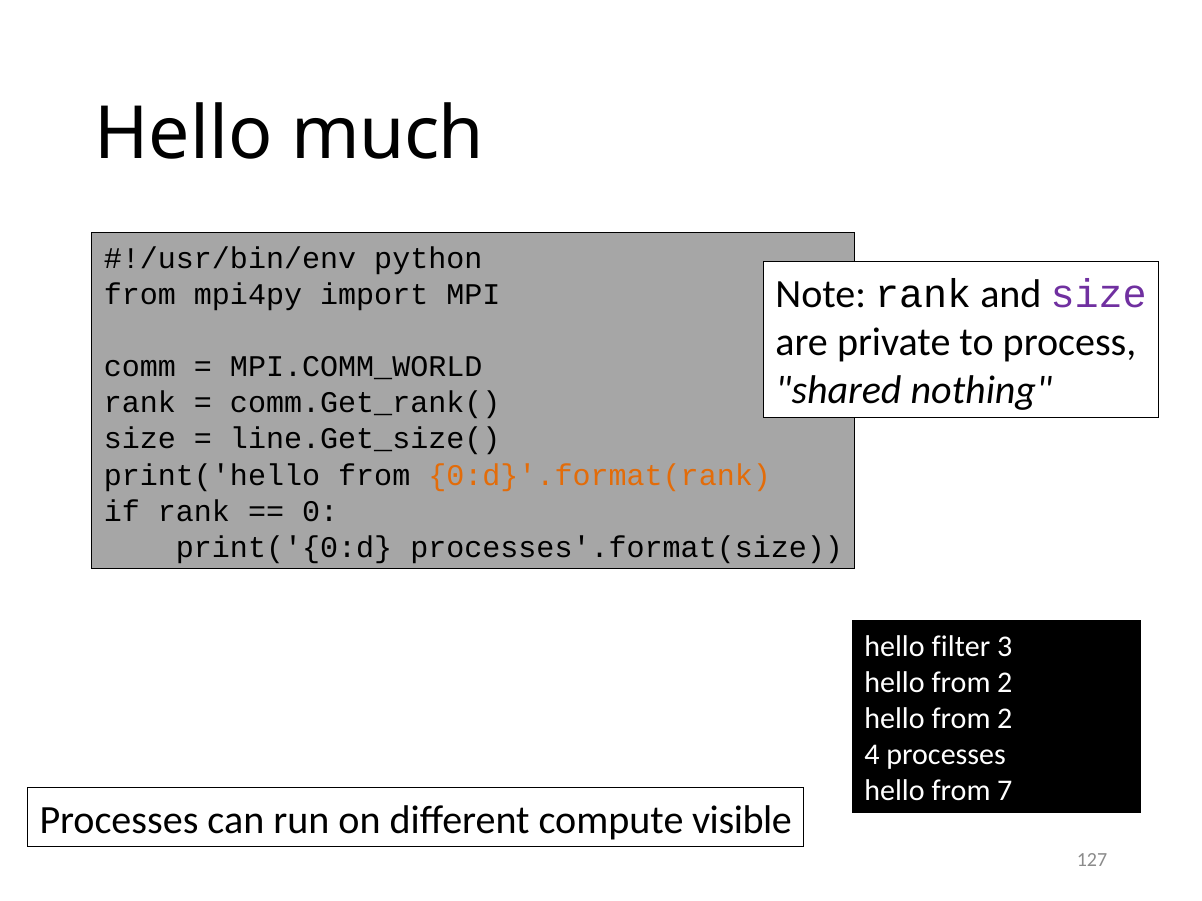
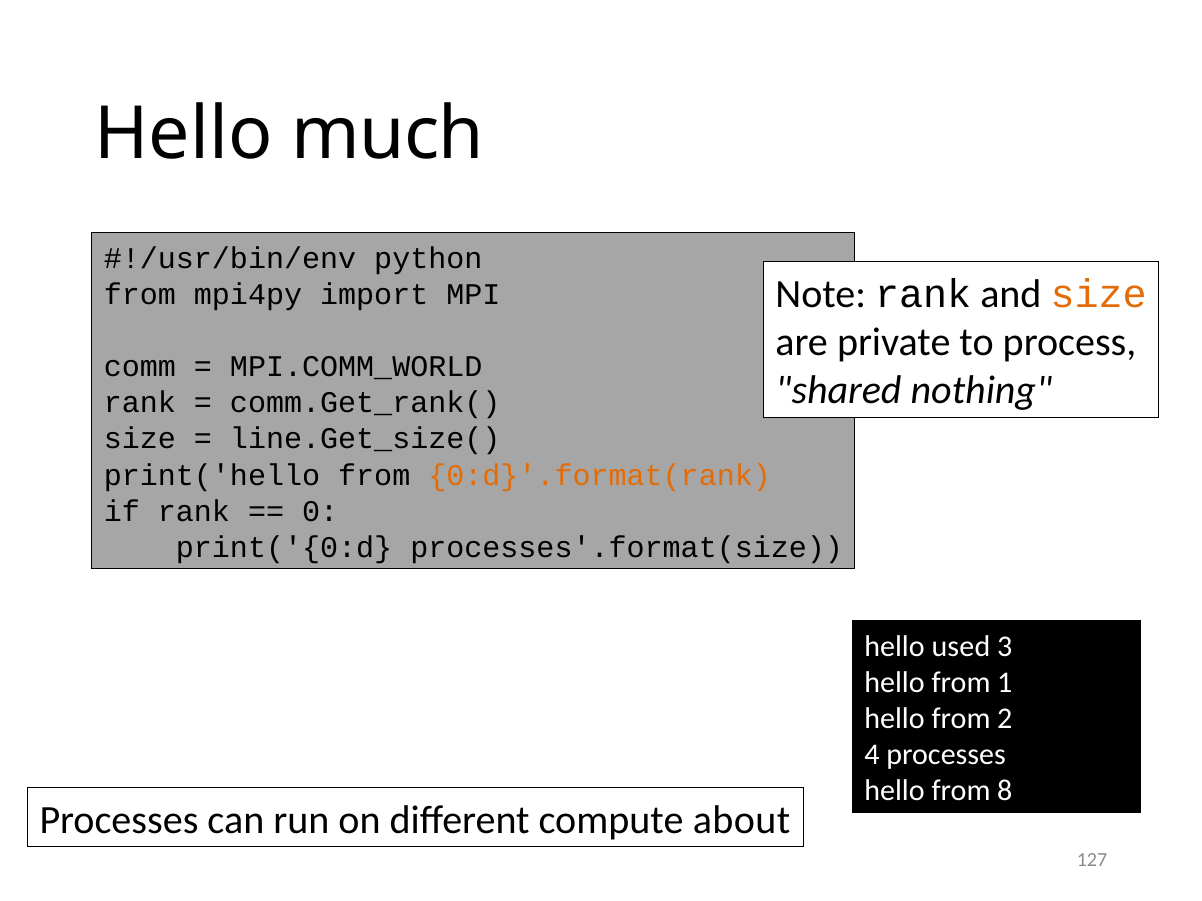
size at (1099, 294) colour: purple -> orange
filter: filter -> used
2 at (1005, 683): 2 -> 1
7: 7 -> 8
visible: visible -> about
